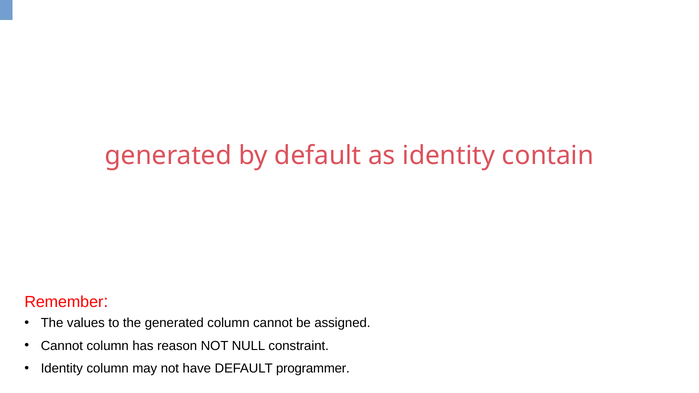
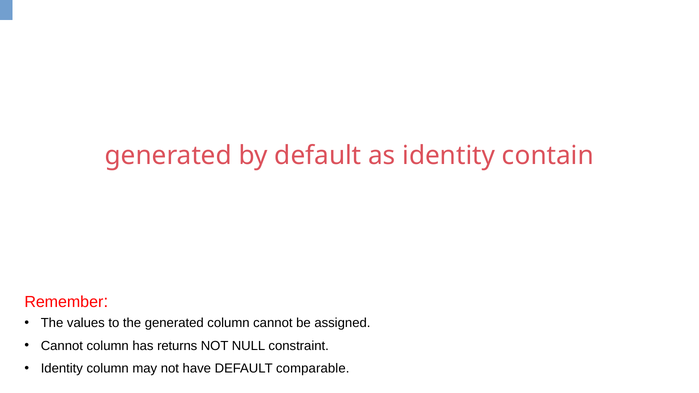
reason: reason -> returns
programmer: programmer -> comparable
